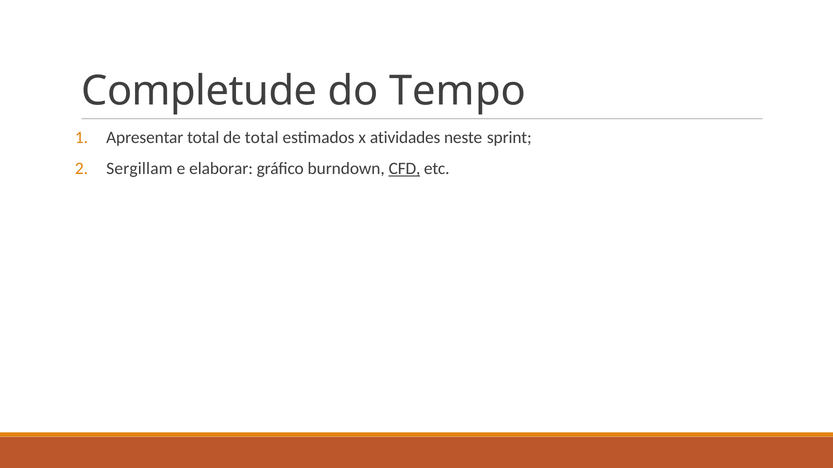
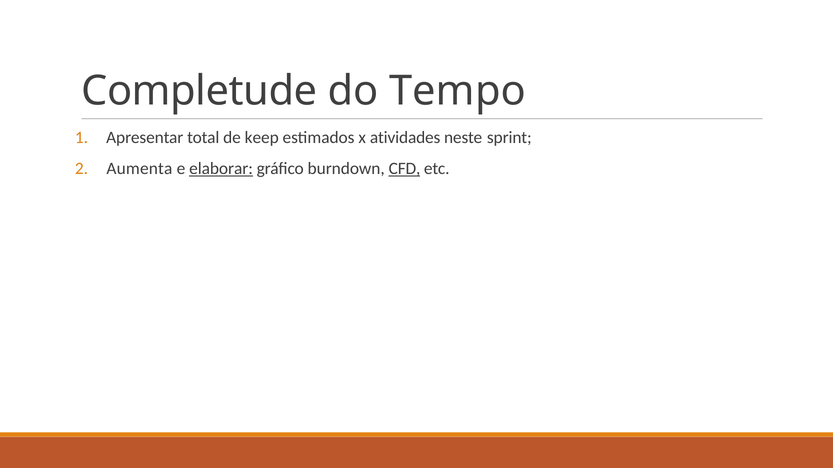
de total: total -> keep
Sergillam: Sergillam -> Aumenta
elaborar underline: none -> present
